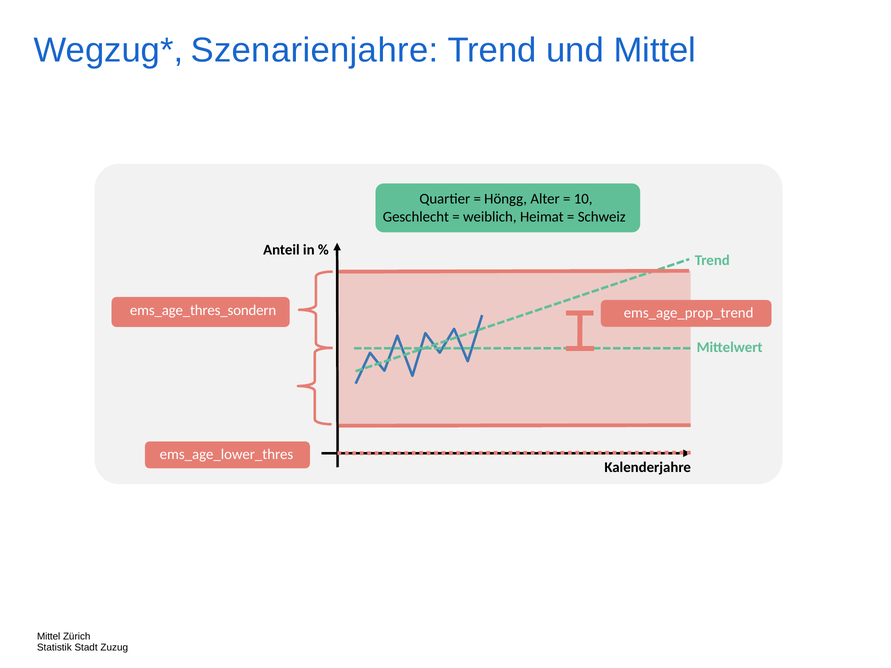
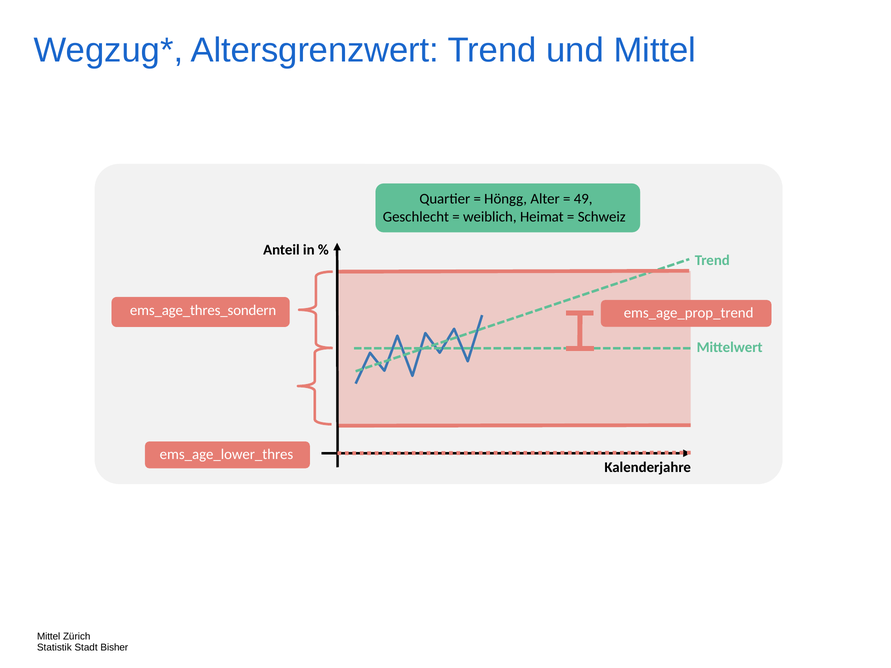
Szenarienjahre: Szenarienjahre -> Altersgrenzwert
10: 10 -> 49
Zuzug: Zuzug -> Bisher
